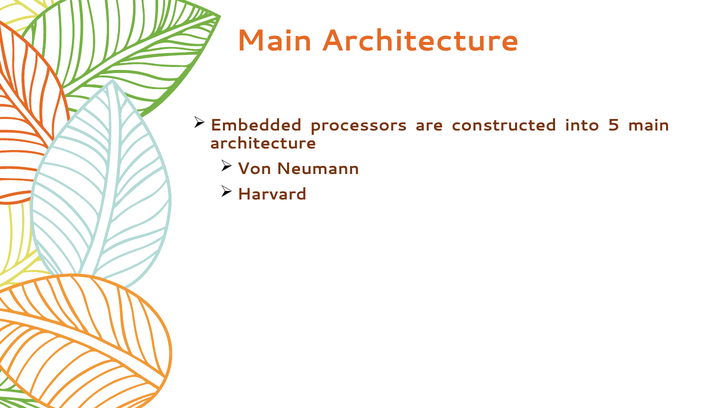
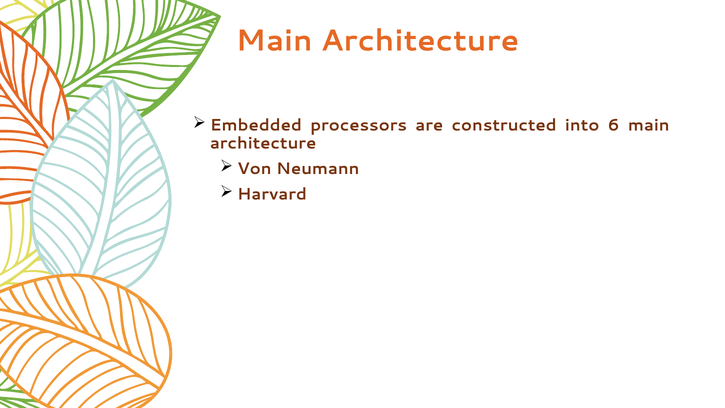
5: 5 -> 6
